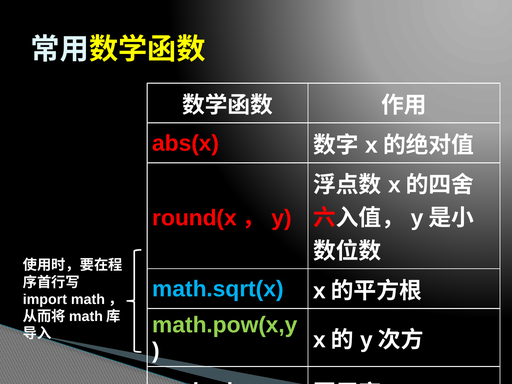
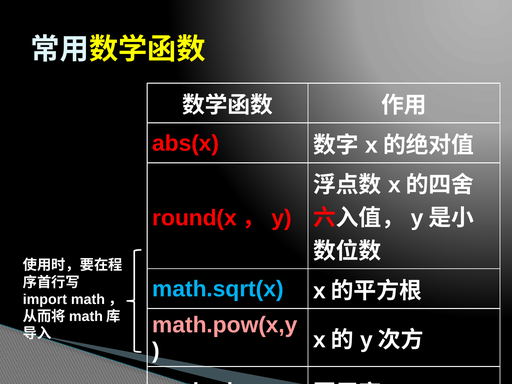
math.pow(x,y colour: light green -> pink
